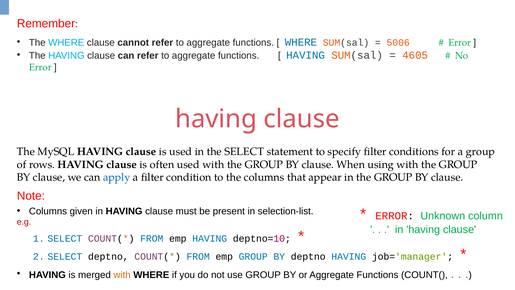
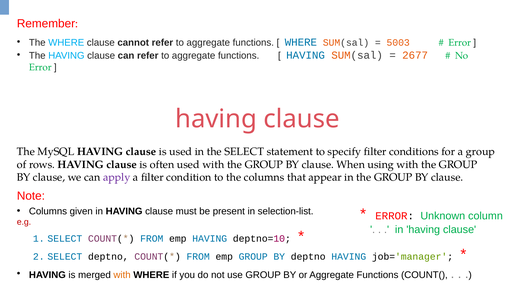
5006: 5006 -> 5003
4605: 4605 -> 2677
apply colour: blue -> purple
